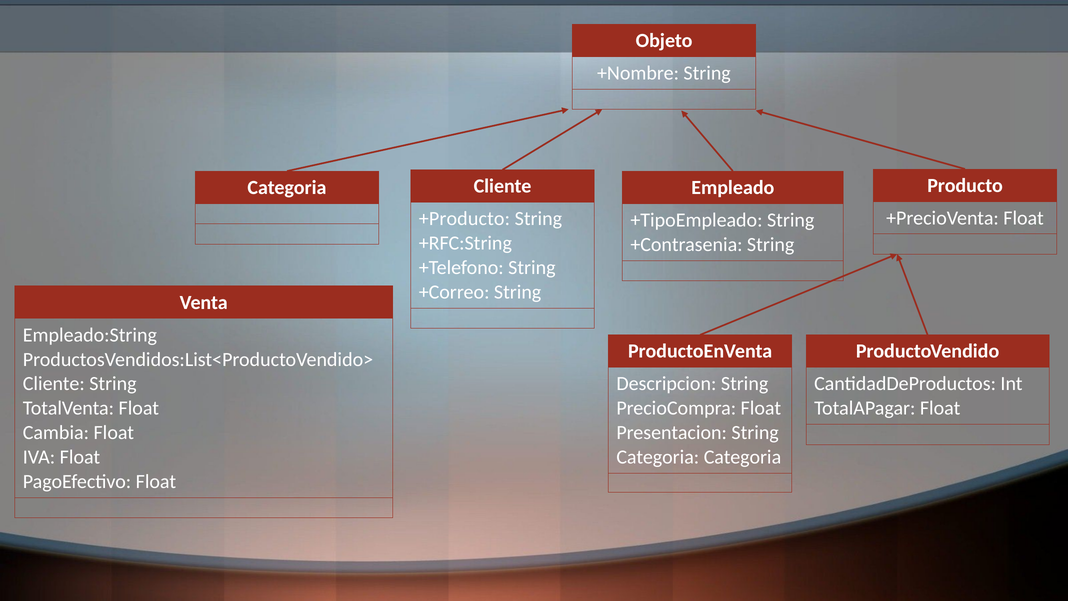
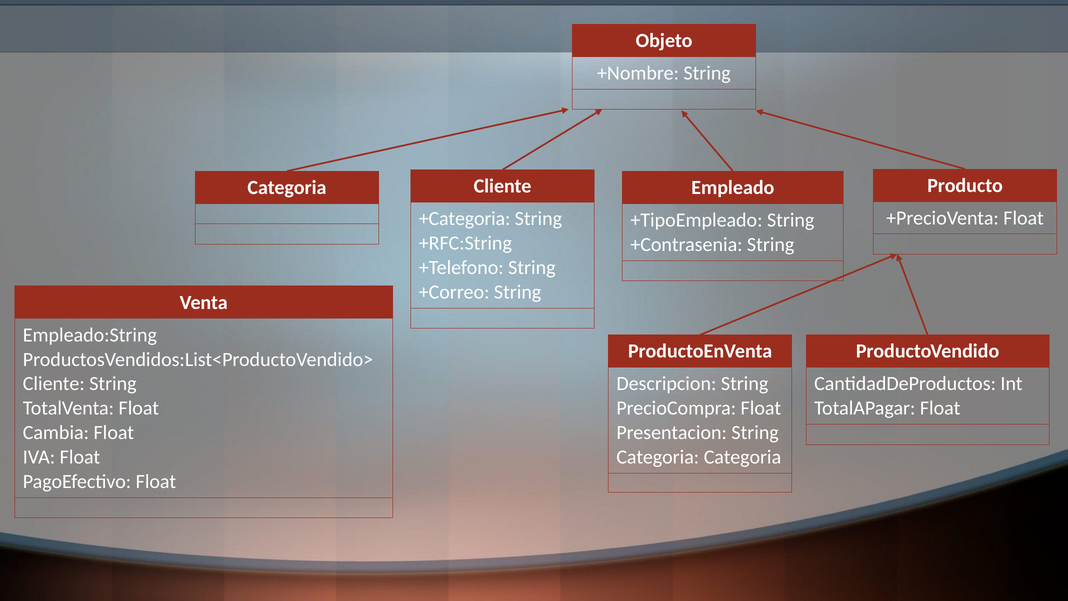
+Producto: +Producto -> +Categoria
